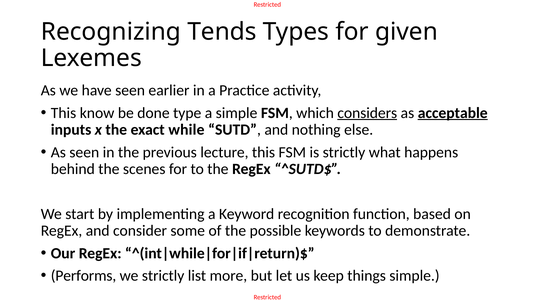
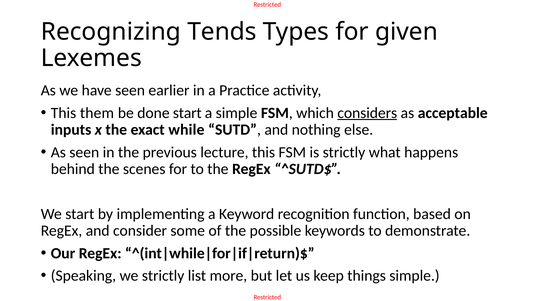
know: know -> them
done type: type -> start
acceptable underline: present -> none
Performs: Performs -> Speaking
